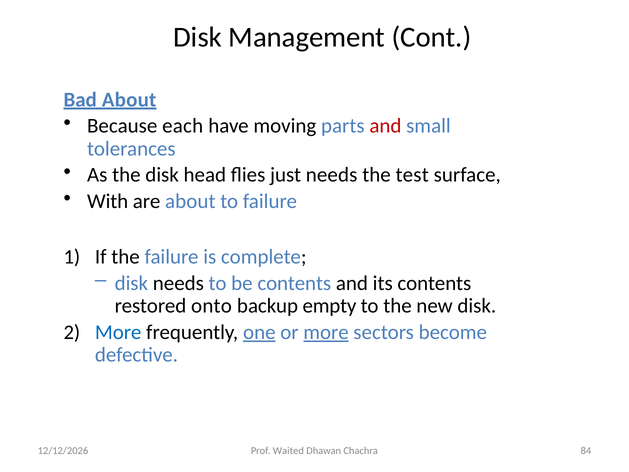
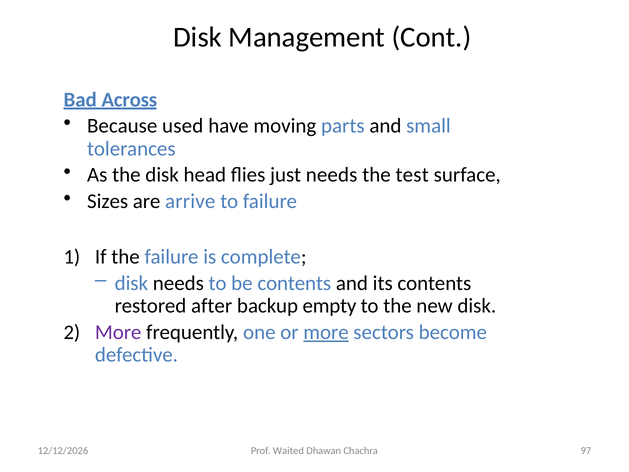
Bad About: About -> Across
each: each -> used
and at (385, 126) colour: red -> black
With: With -> Sizes
are about: about -> arrive
onto: onto -> after
More at (118, 332) colour: blue -> purple
one underline: present -> none
84: 84 -> 97
